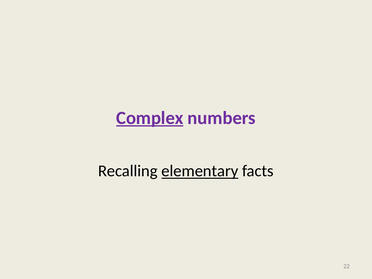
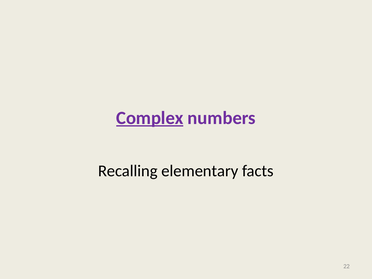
elementary underline: present -> none
